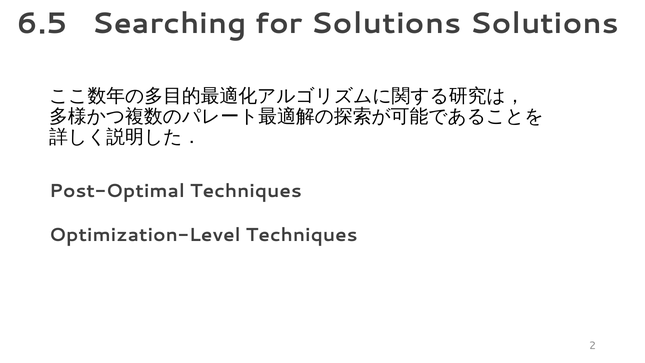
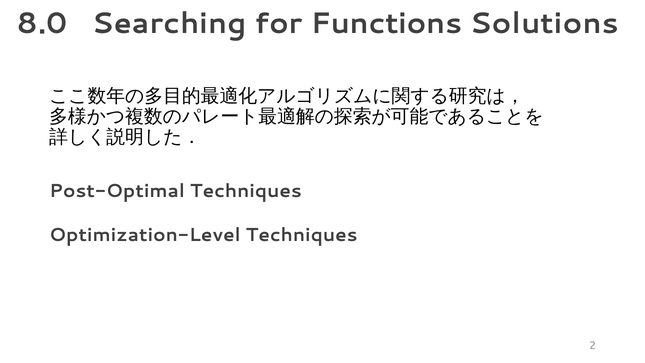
6.5: 6.5 -> 8.0
for Solutions: Solutions -> Functions
